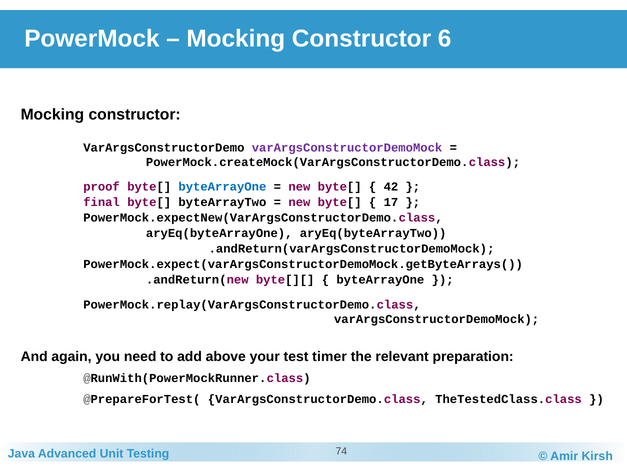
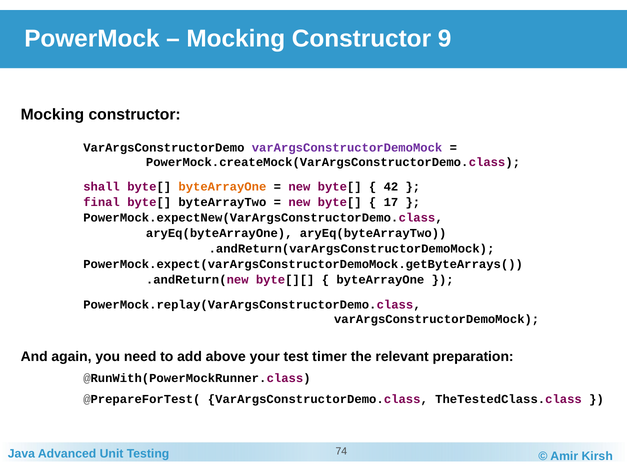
6: 6 -> 9
proof: proof -> shall
byteArrayOne at (222, 187) colour: blue -> orange
